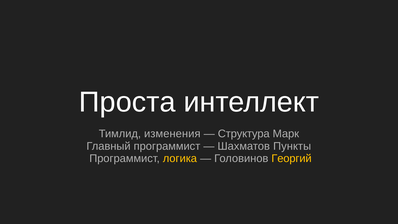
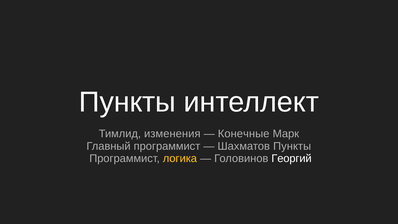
Проста at (127, 102): Проста -> Пункты
Структура: Структура -> Конечные
Георгий colour: yellow -> white
